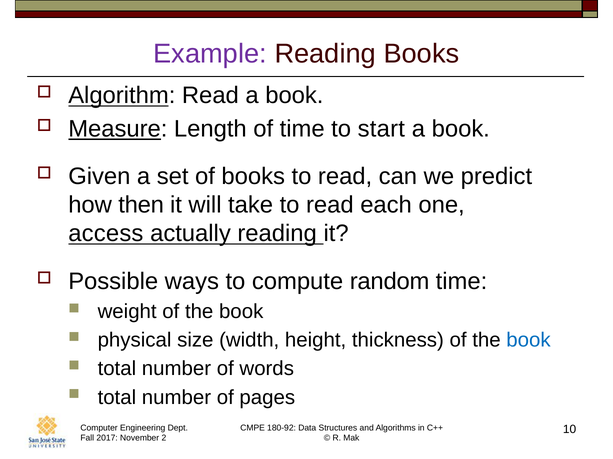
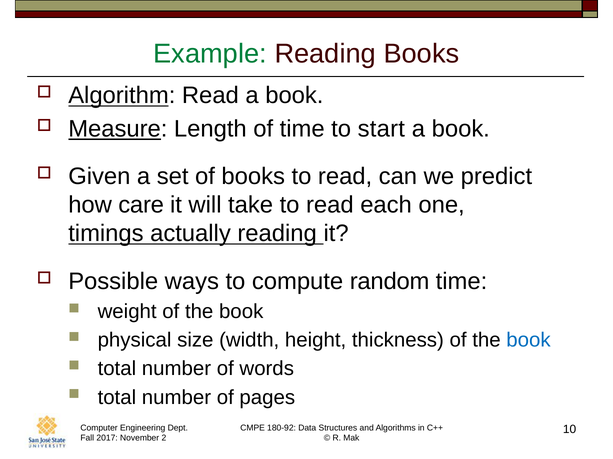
Example colour: purple -> green
then: then -> care
access: access -> timings
